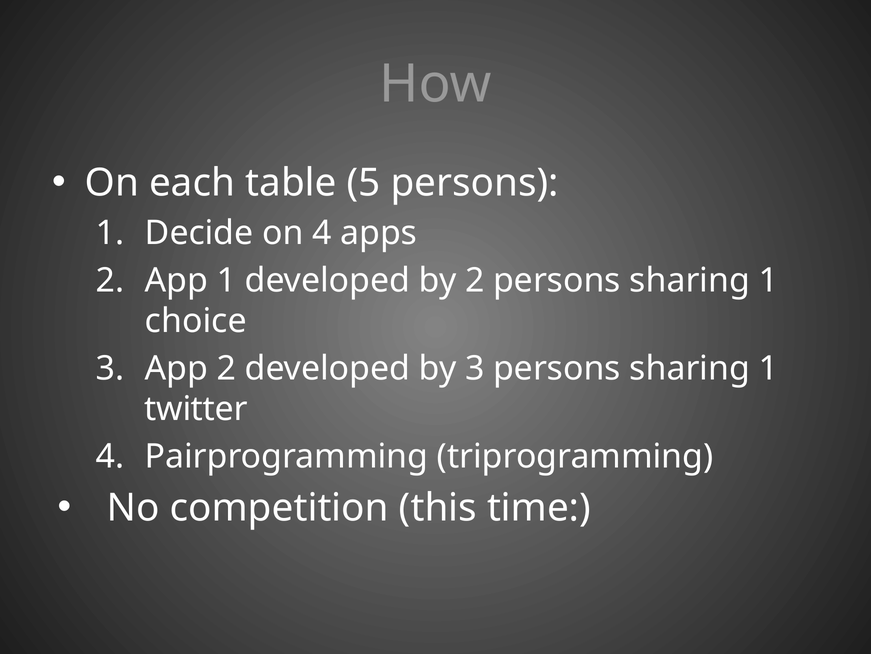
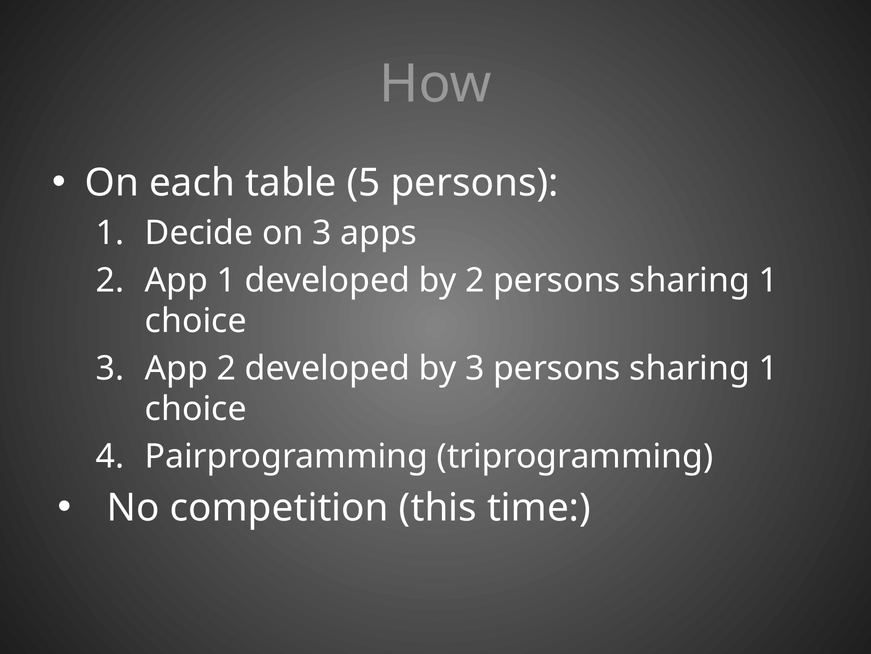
on 4: 4 -> 3
twitter at (196, 409): twitter -> choice
